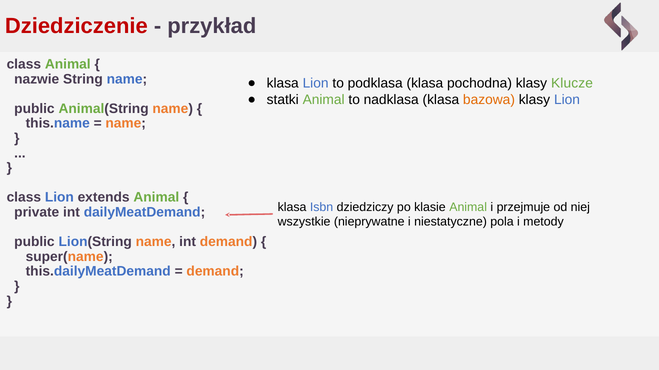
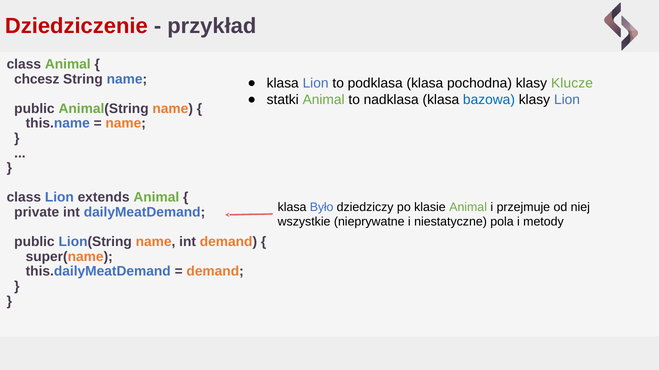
nazwie: nazwie -> chcesz
bazowa colour: orange -> blue
Isbn: Isbn -> Było
